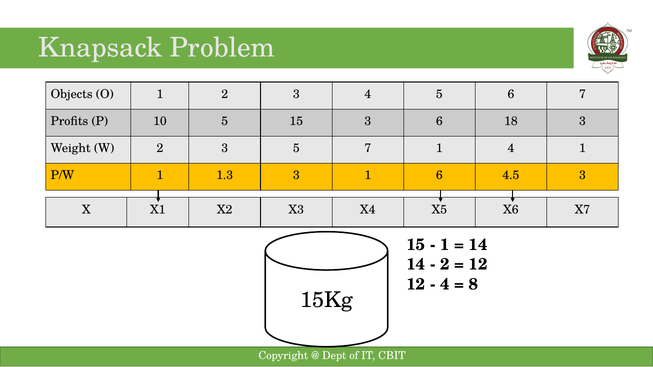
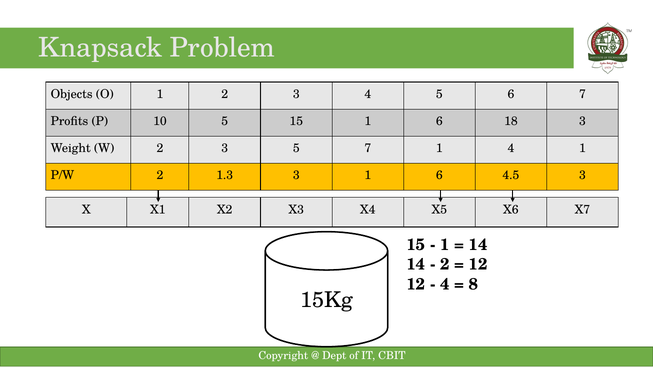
15 3: 3 -> 1
P/W 1: 1 -> 2
